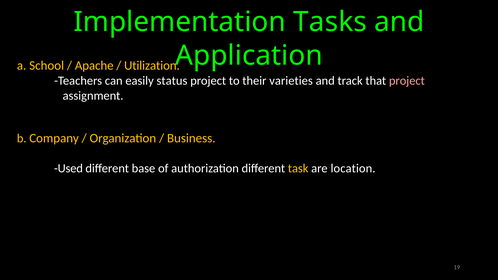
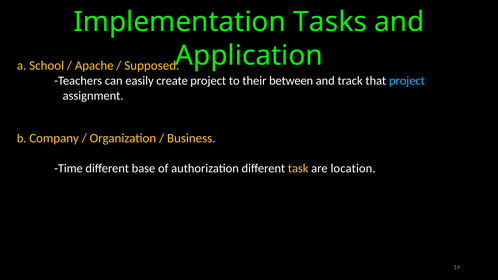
Utilization: Utilization -> Supposed
status: status -> create
varieties: varieties -> between
project at (407, 81) colour: pink -> light blue
Used: Used -> Time
